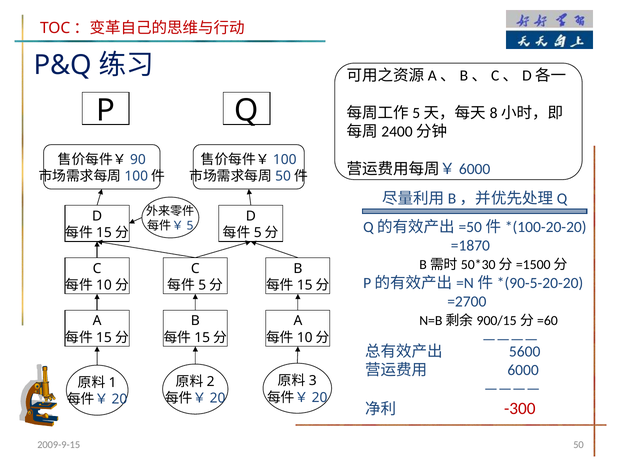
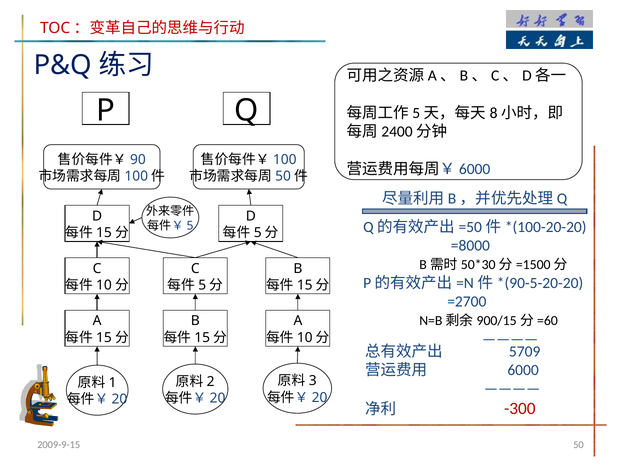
=1870: =1870 -> =8000
5600: 5600 -> 5709
